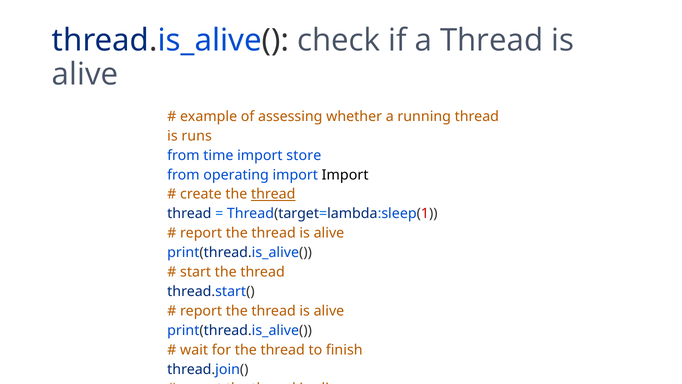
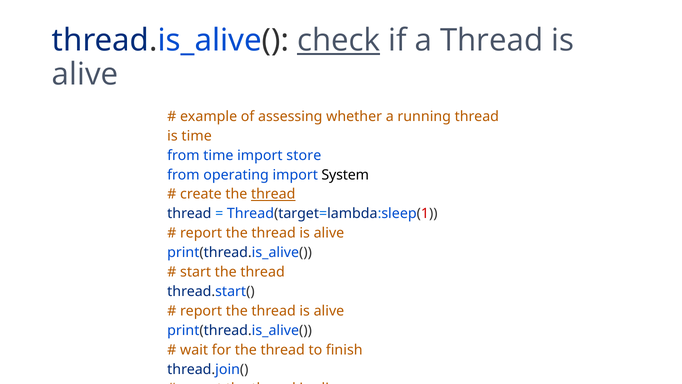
check underline: none -> present
is runs: runs -> time
import Import: Import -> System
